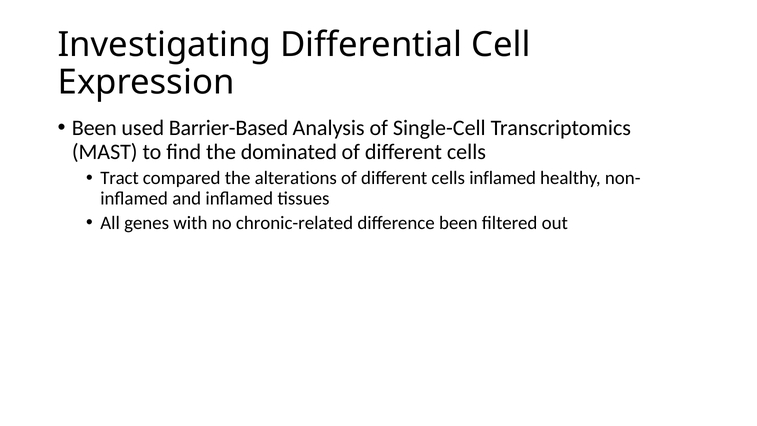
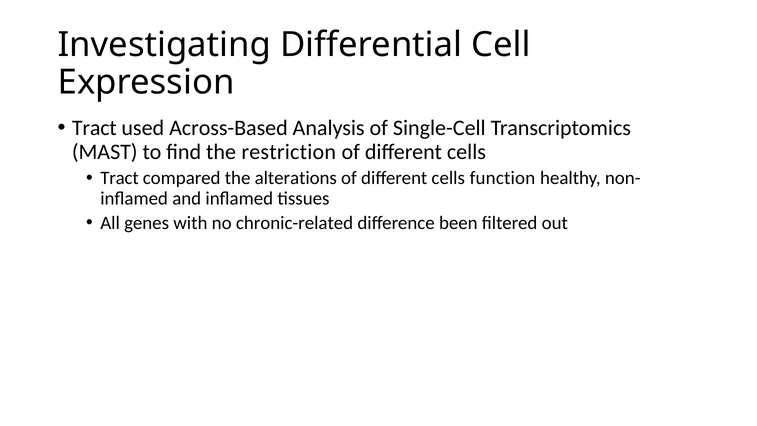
Been at (94, 128): Been -> Tract
Barrier-Based: Barrier-Based -> Across-Based
dominated: dominated -> restriction
cells inflamed: inflamed -> function
